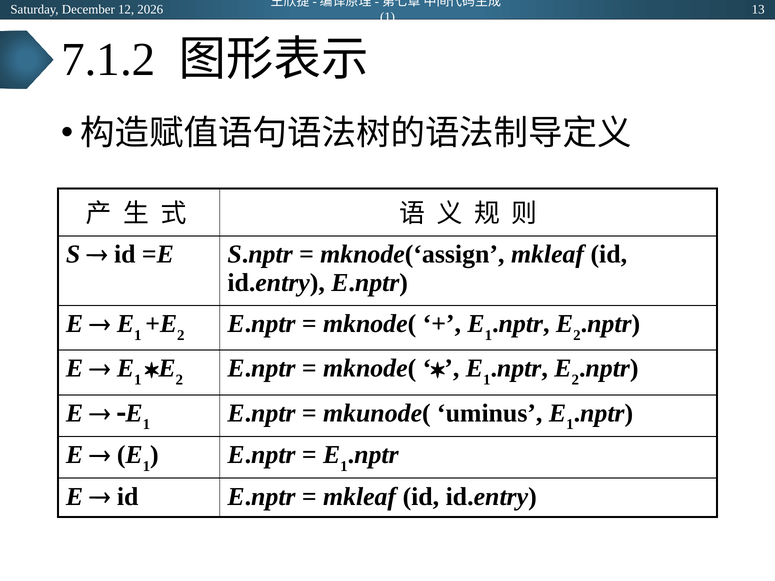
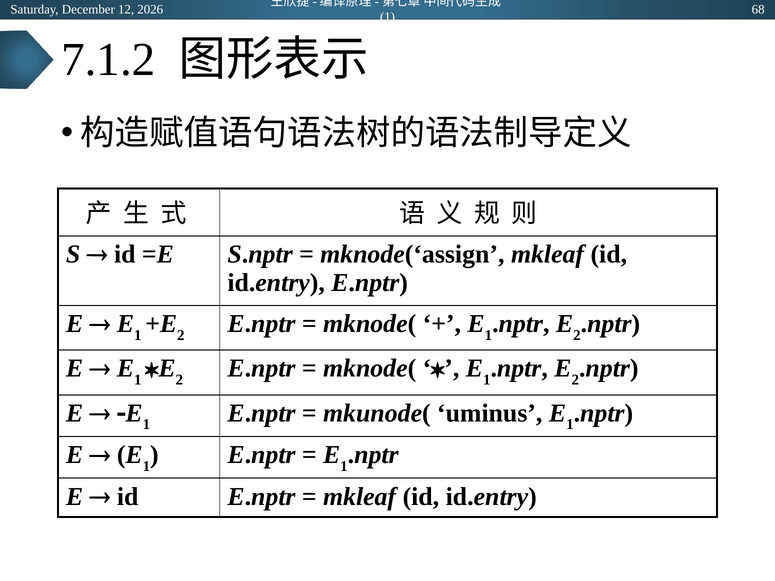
13: 13 -> 68
